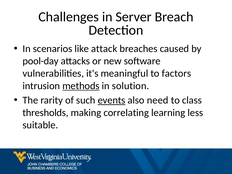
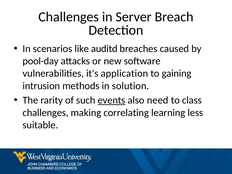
attack: attack -> auditd
meaningful: meaningful -> application
factors: factors -> gaining
methods underline: present -> none
thresholds at (46, 113): thresholds -> challenges
